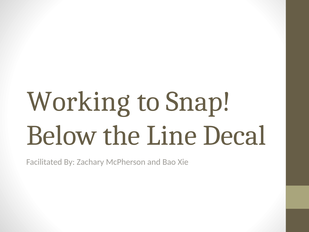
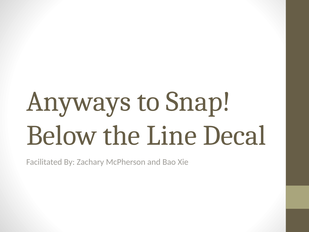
Working: Working -> Anyways
